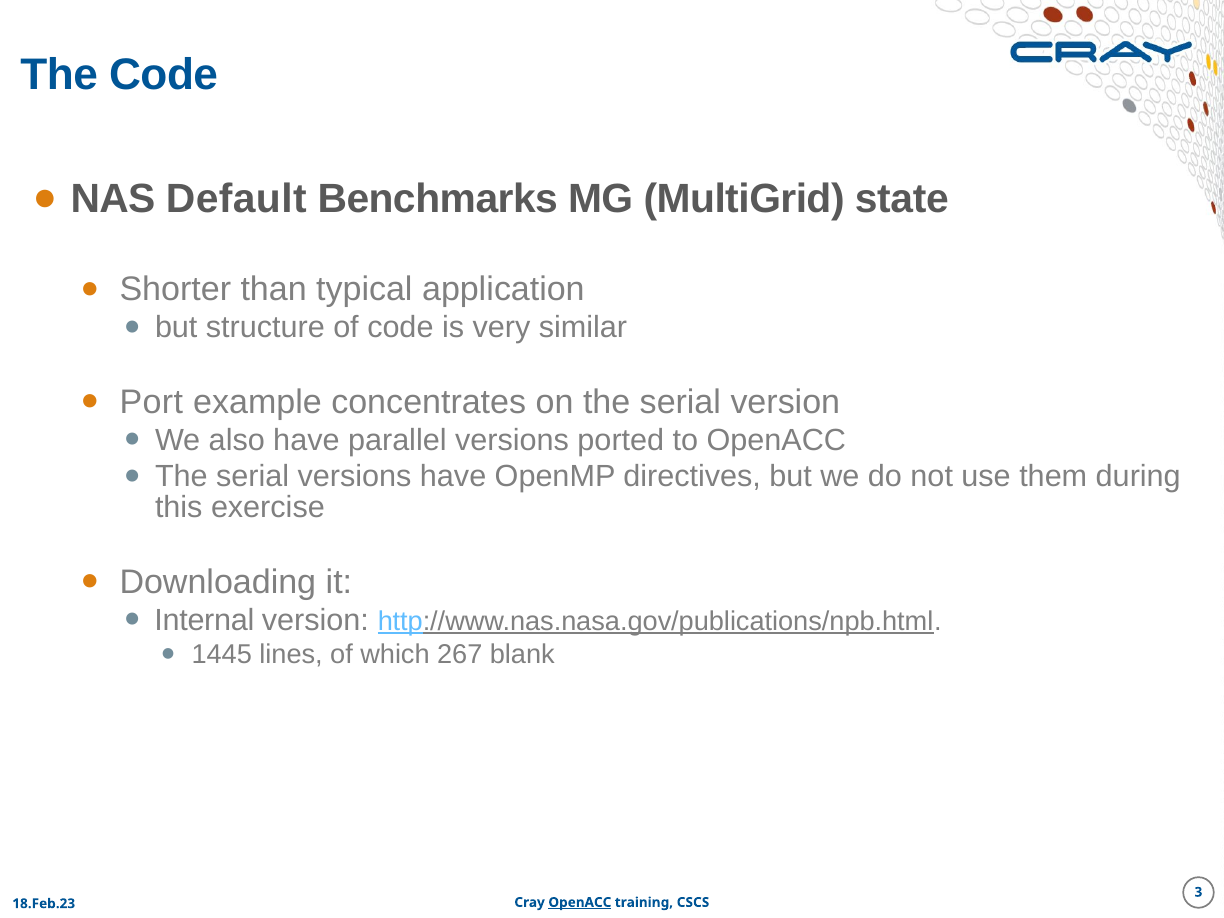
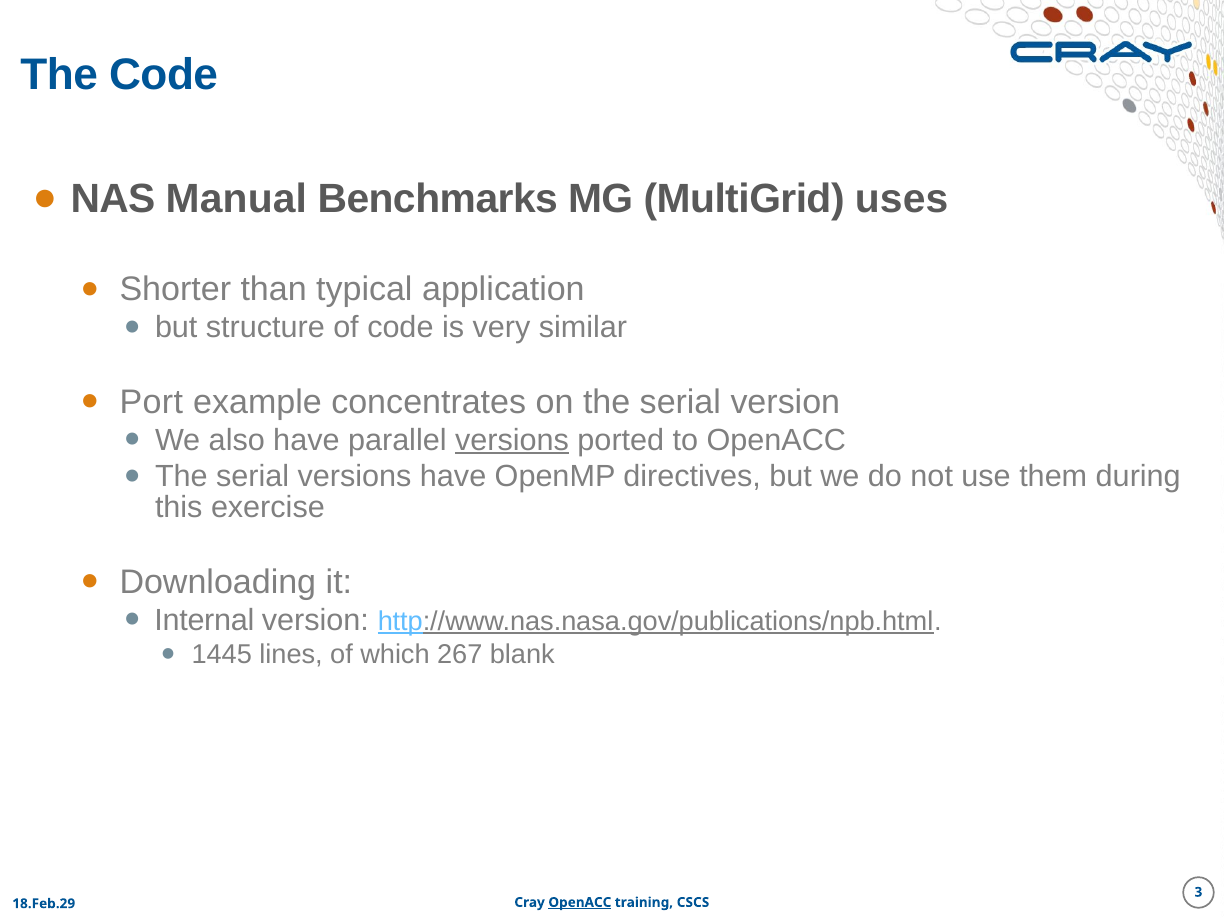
Default: Default -> Manual
state: state -> uses
versions at (512, 440) underline: none -> present
18.Feb.23: 18.Feb.23 -> 18.Feb.29
